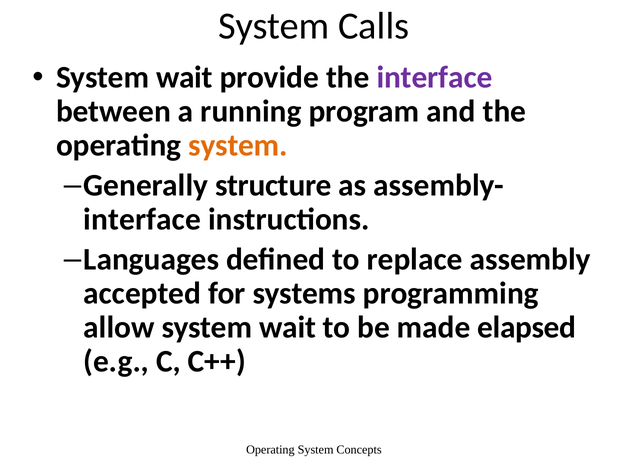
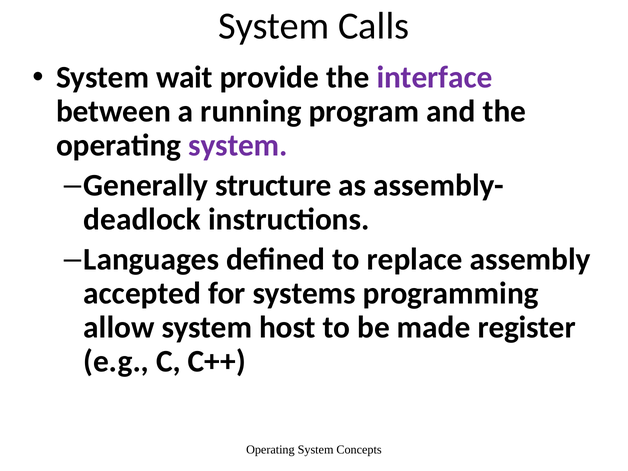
system at (238, 145) colour: orange -> purple
interface at (142, 219): interface -> deadlock
allow system wait: wait -> host
elapsed: elapsed -> register
